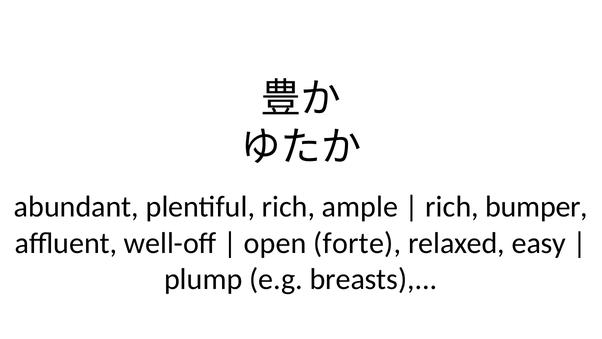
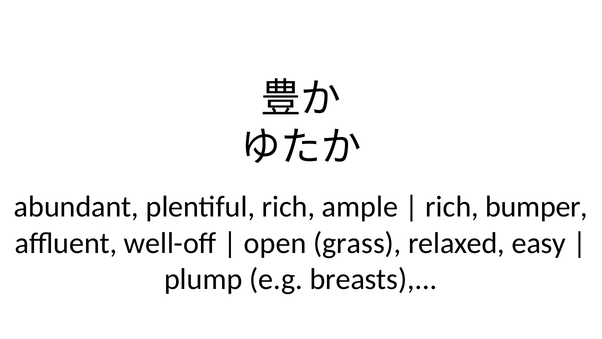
forte: forte -> grass
